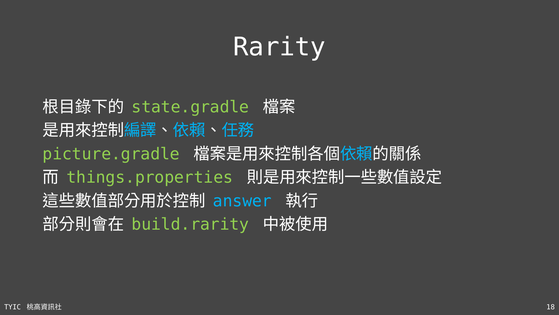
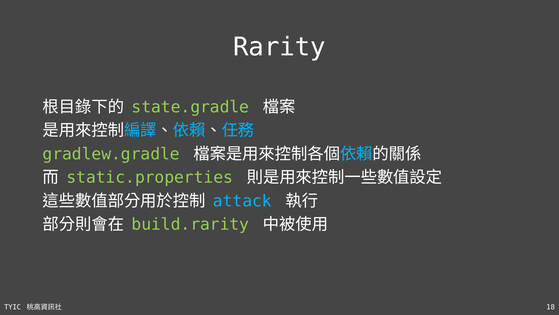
picture.gradle: picture.gradle -> gradlew.gradle
things.properties: things.properties -> static.properties
answer: answer -> attack
